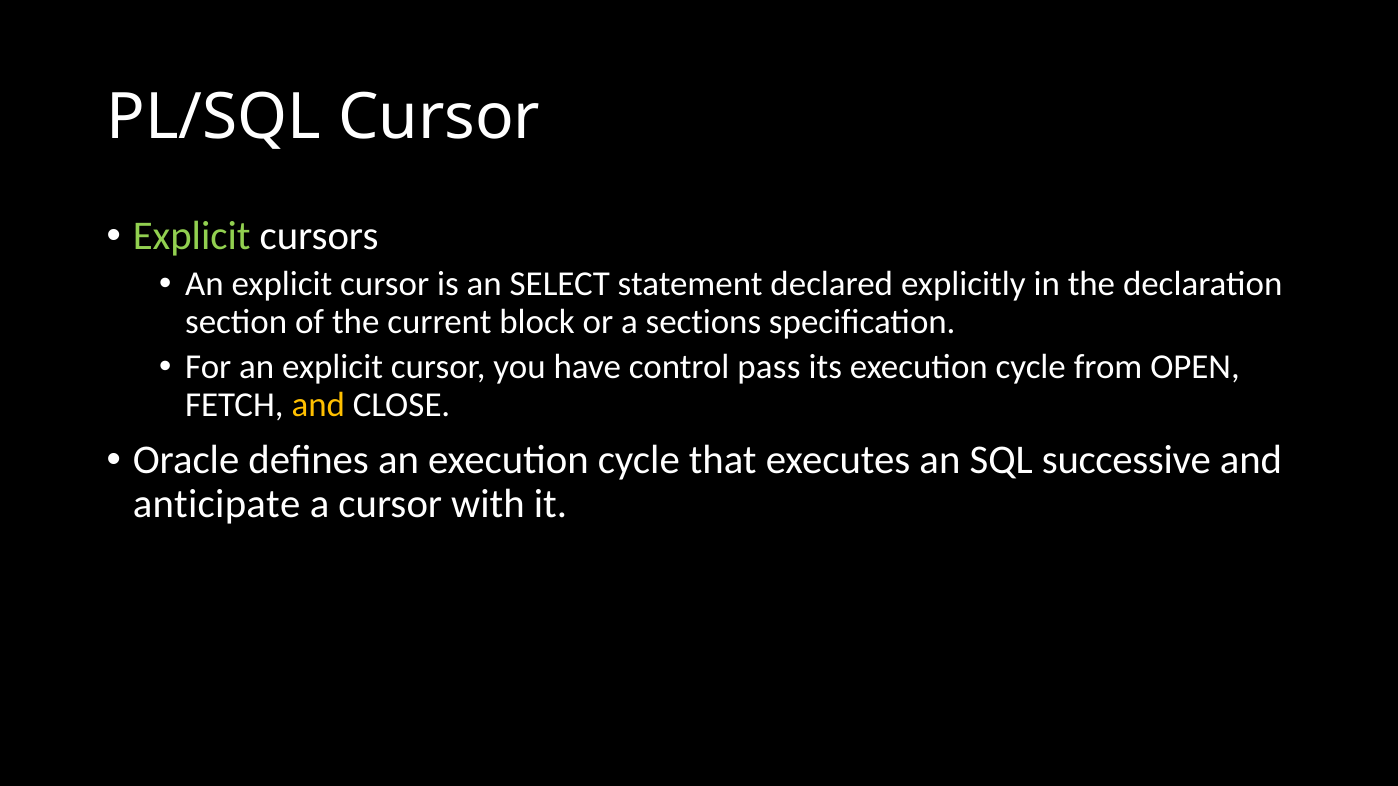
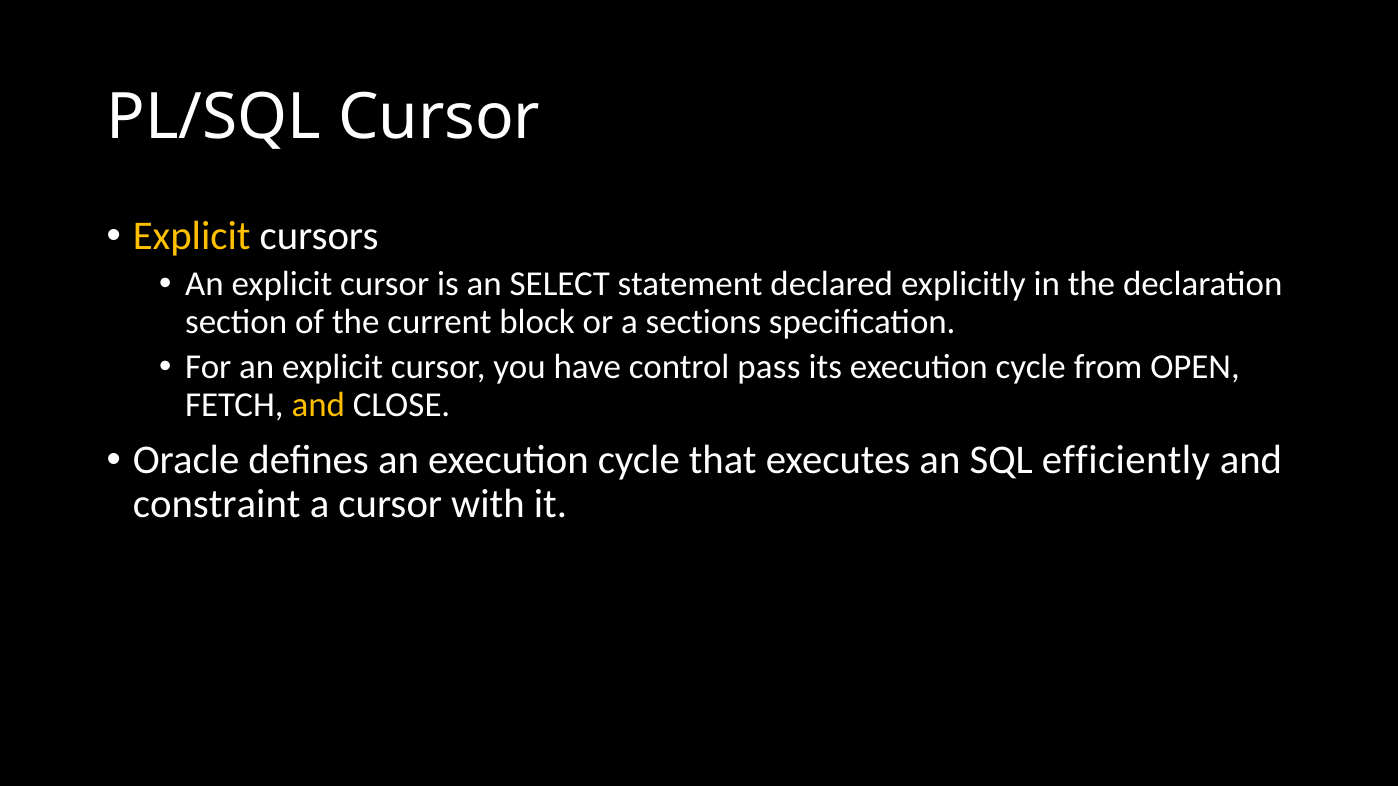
Explicit at (192, 236) colour: light green -> yellow
successive: successive -> efficiently
anticipate: anticipate -> constraint
